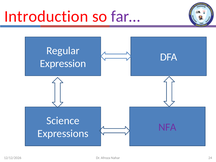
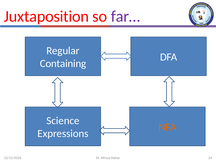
Introduction: Introduction -> Juxtaposition
Expression: Expression -> Containing
NFA colour: purple -> orange
